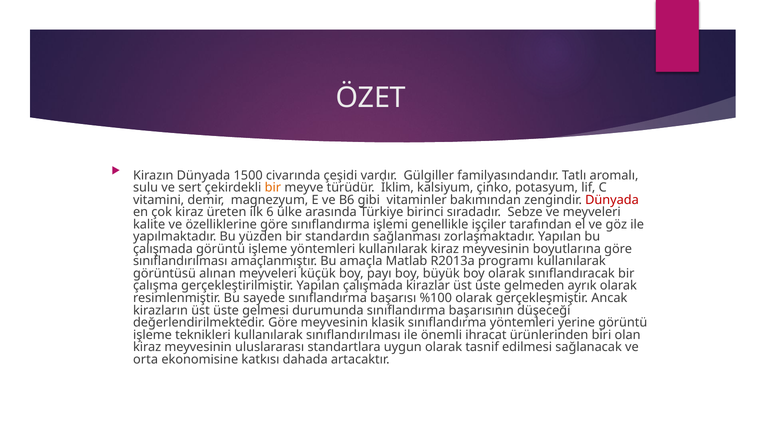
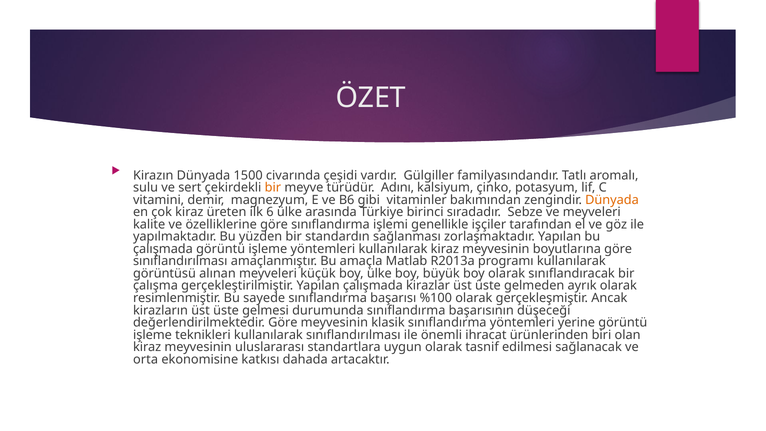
İklim: İklim -> Adını
Dünyada at (612, 200) colour: red -> orange
boy payı: payı -> ülke
